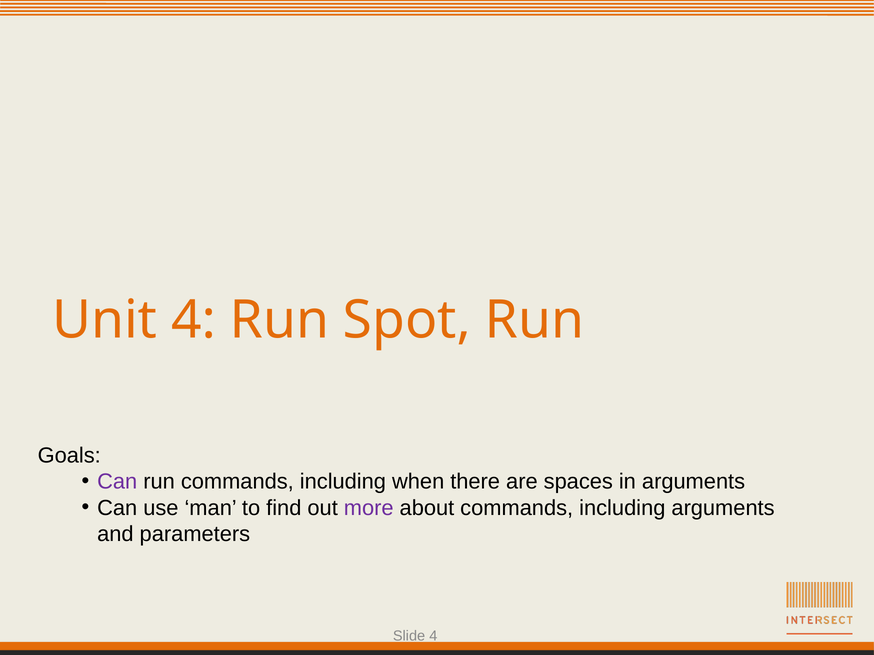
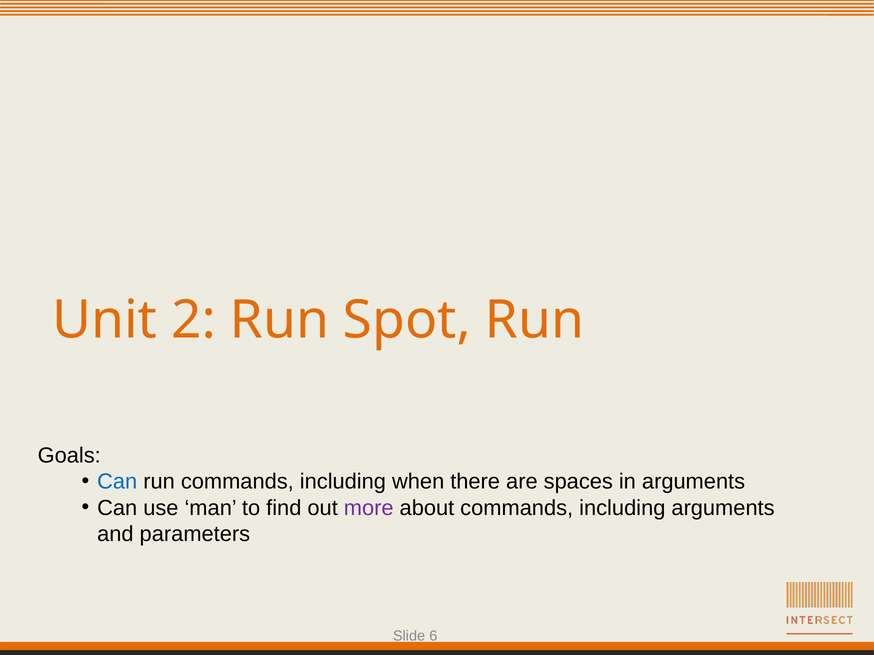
Unit 4: 4 -> 2
Can at (117, 482) colour: purple -> blue
Slide 4: 4 -> 6
